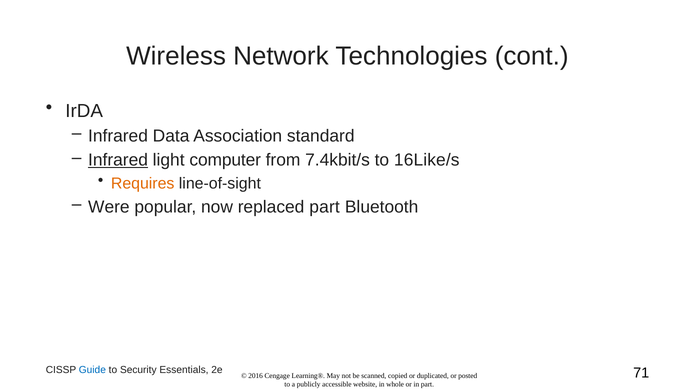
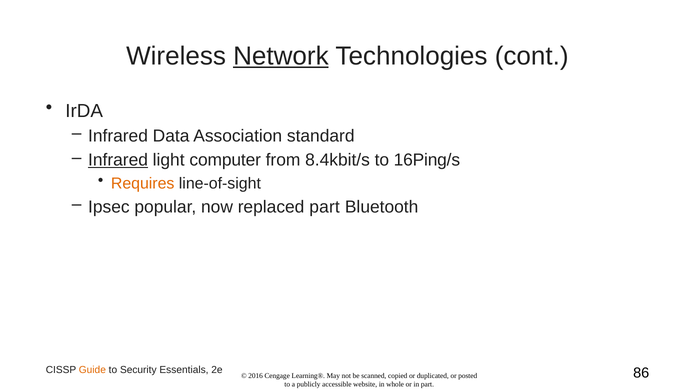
Network underline: none -> present
7.4kbit/s: 7.4kbit/s -> 8.4kbit/s
16Like/s: 16Like/s -> 16Ping/s
Were: Were -> Ipsec
Guide colour: blue -> orange
71: 71 -> 86
